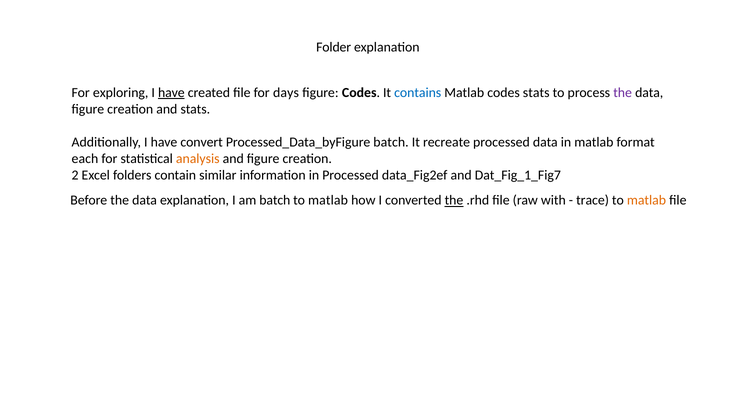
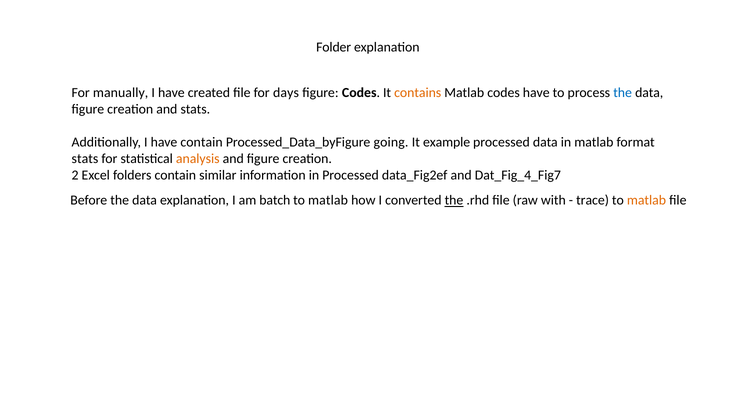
exploring: exploring -> manually
have at (171, 93) underline: present -> none
contains colour: blue -> orange
codes stats: stats -> have
the at (623, 93) colour: purple -> blue
have convert: convert -> contain
Processed_Data_byFigure batch: batch -> going
recreate: recreate -> example
each at (85, 159): each -> stats
Dat_Fig_1_Fig7: Dat_Fig_1_Fig7 -> Dat_Fig_4_Fig7
